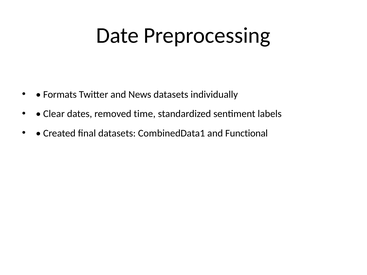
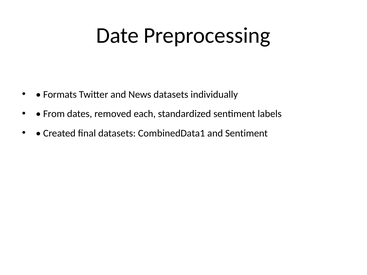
Clear: Clear -> From
time: time -> each
and Functional: Functional -> Sentiment
